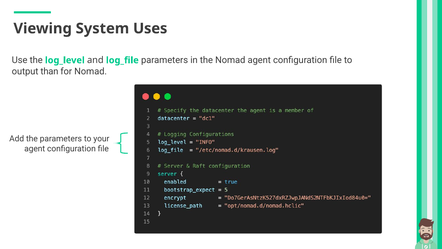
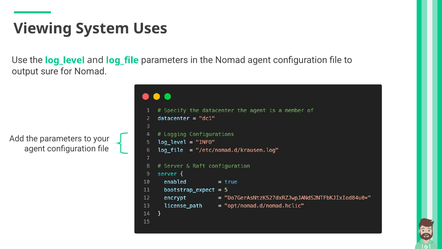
than: than -> sure
